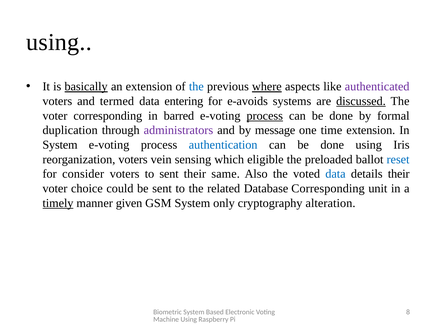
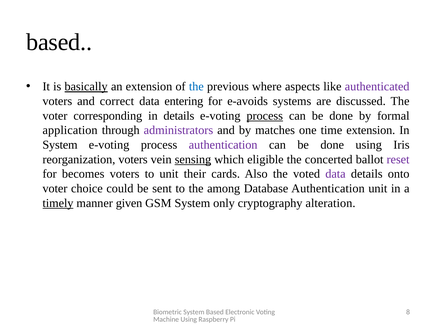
using at (59, 42): using -> based
where underline: present -> none
termed: termed -> correct
discussed underline: present -> none
in barred: barred -> details
duplication: duplication -> application
message: message -> matches
authentication at (223, 145) colour: blue -> purple
sensing underline: none -> present
preloaded: preloaded -> concerted
reset colour: blue -> purple
consider: consider -> becomes
to sent: sent -> unit
same: same -> cards
data at (335, 174) colour: blue -> purple
details their: their -> onto
related: related -> among
Database Corresponding: Corresponding -> Authentication
